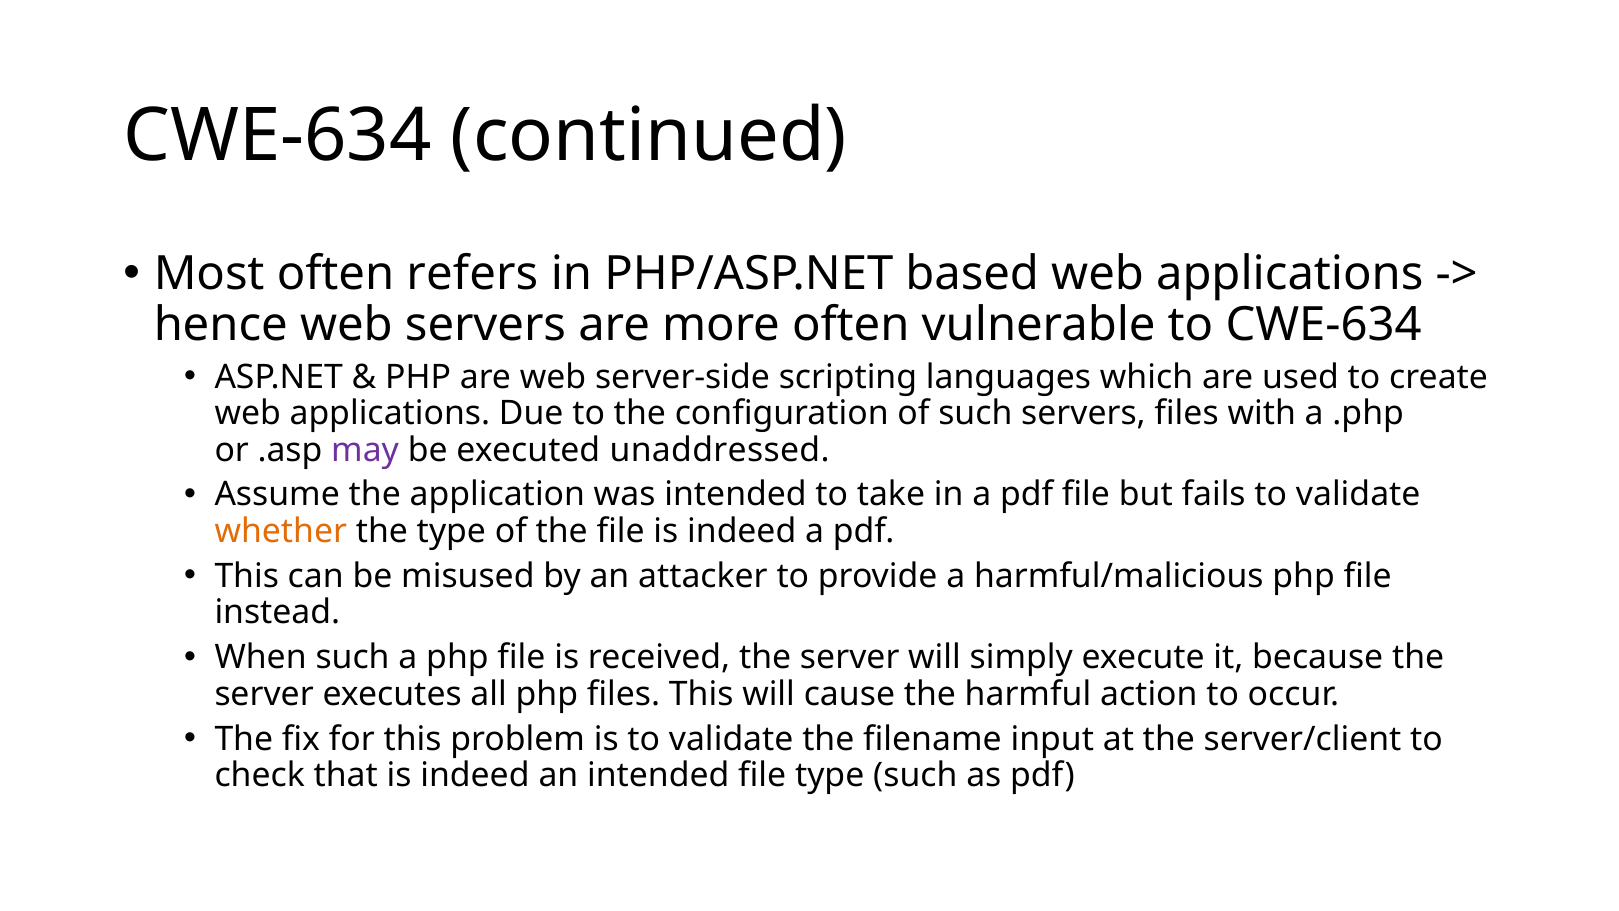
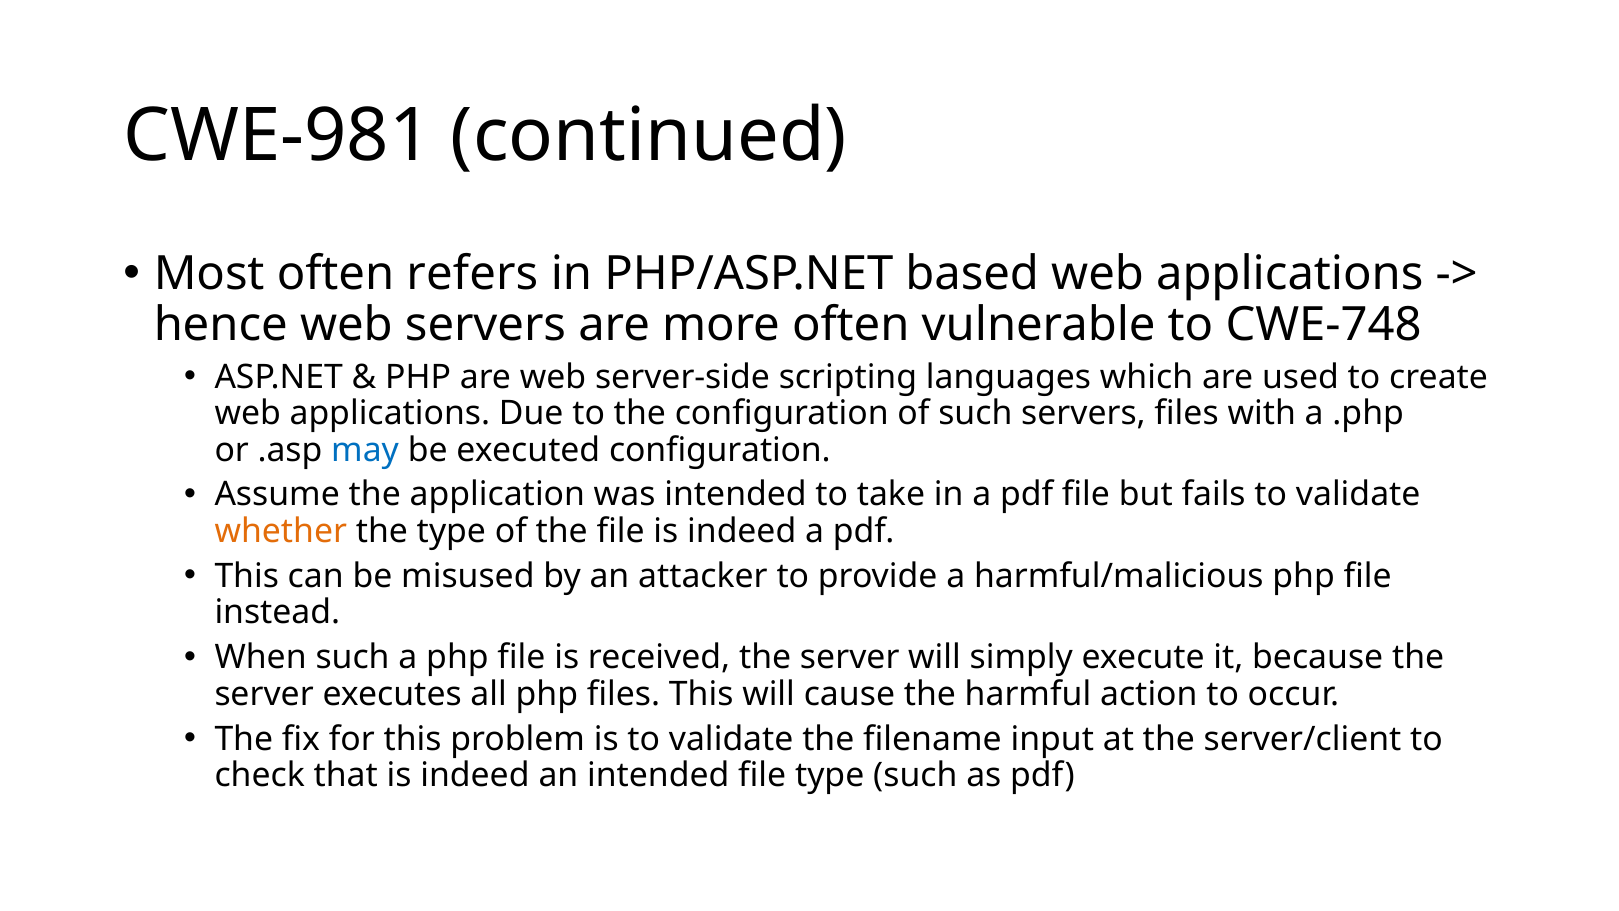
CWE-634 at (278, 136): CWE-634 -> CWE-981
to CWE-634: CWE-634 -> CWE-748
may colour: purple -> blue
executed unaddressed: unaddressed -> configuration
